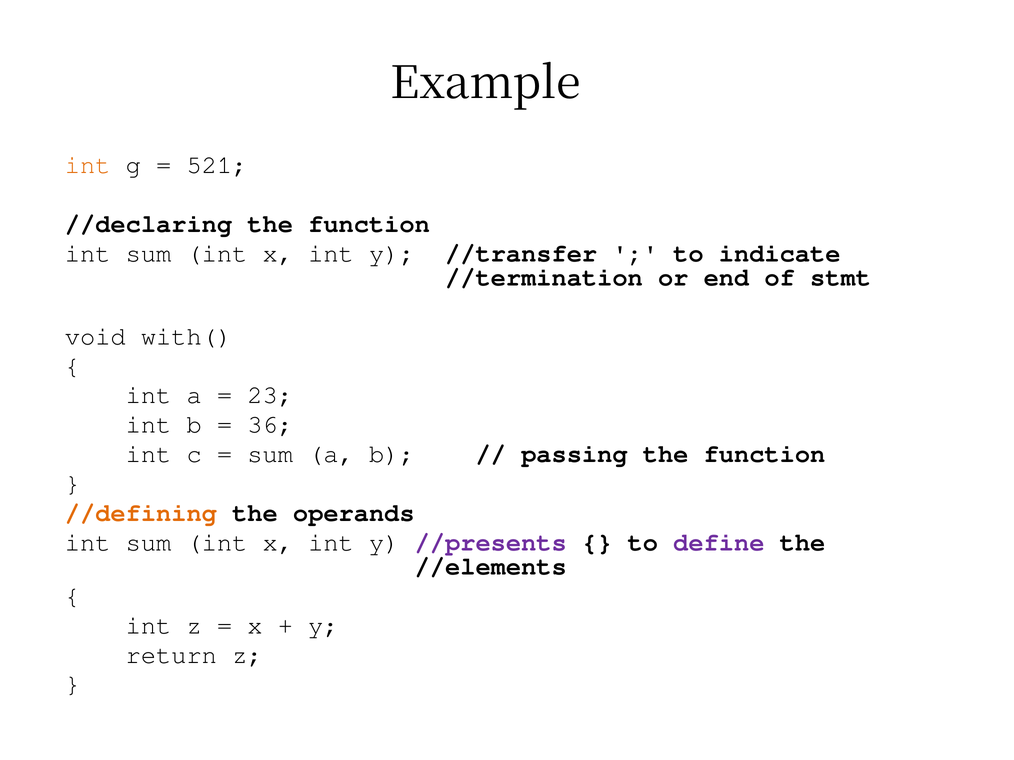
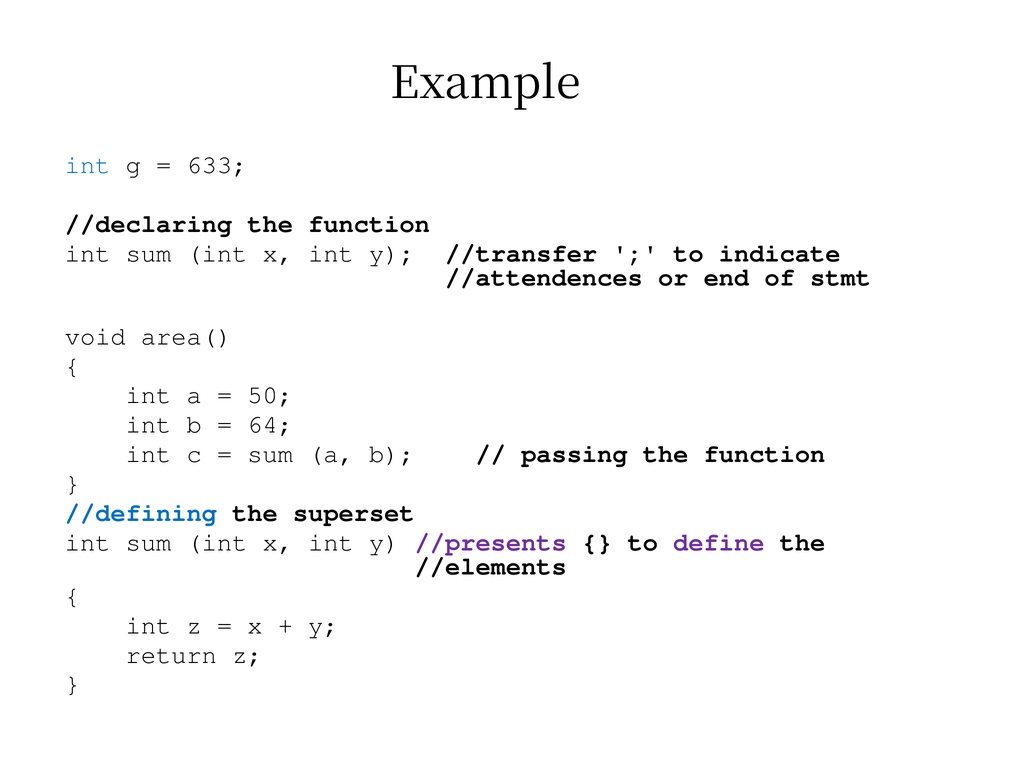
int at (88, 165) colour: orange -> blue
521: 521 -> 633
//termination: //termination -> //attendences
with(: with( -> area(
23: 23 -> 50
36: 36 -> 64
//defining colour: orange -> blue
operands: operands -> superset
